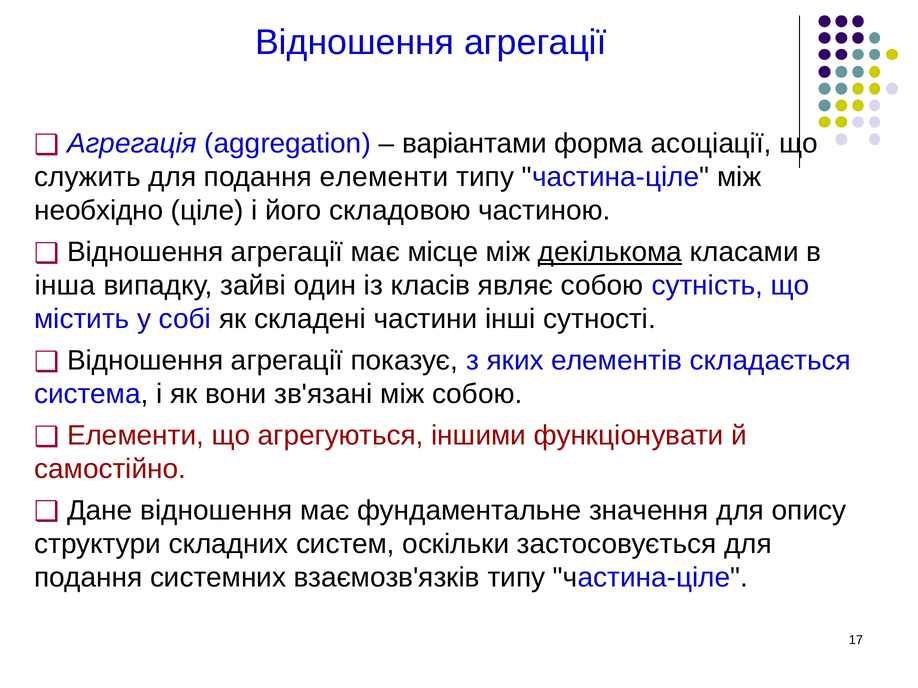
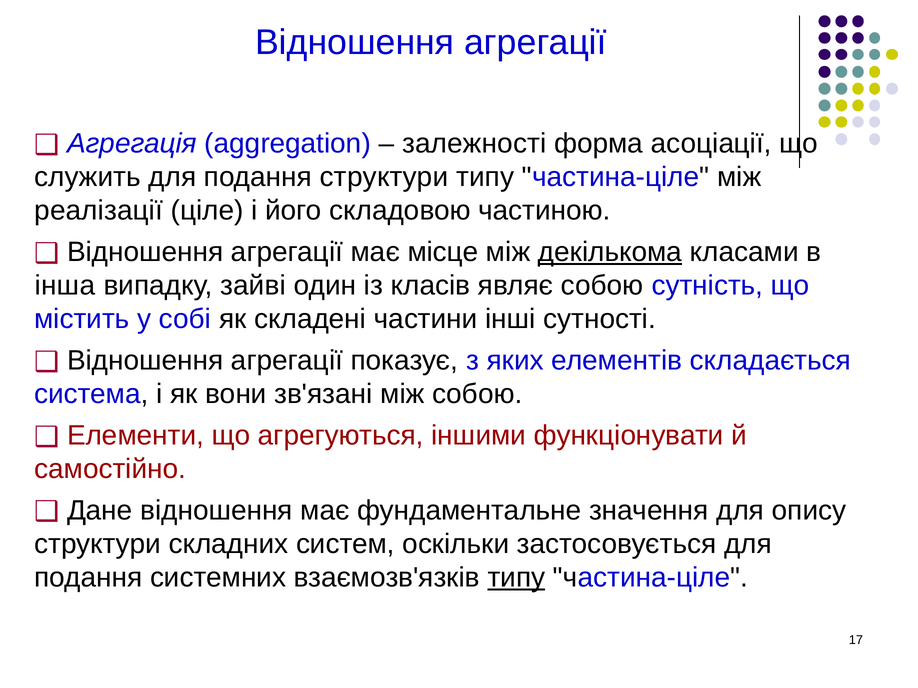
варіантами: варіантами -> залежності
подання елементи: елементи -> структури
необхідно: необхідно -> реалізації
типу at (516, 578) underline: none -> present
